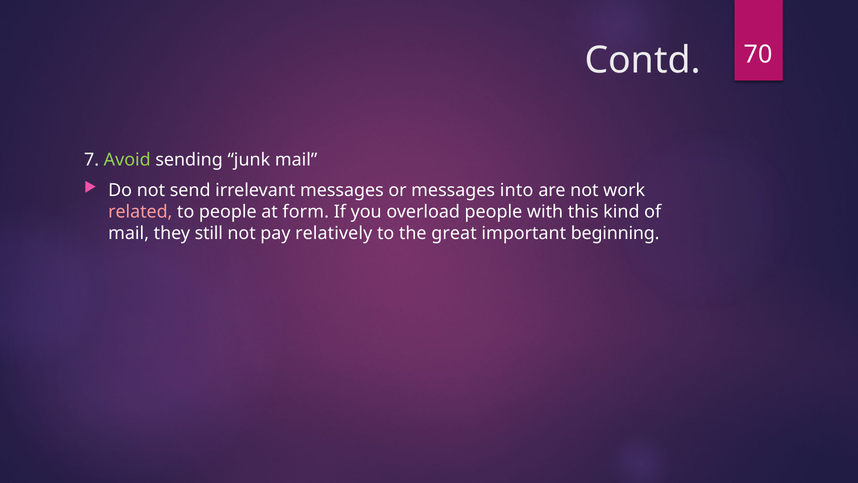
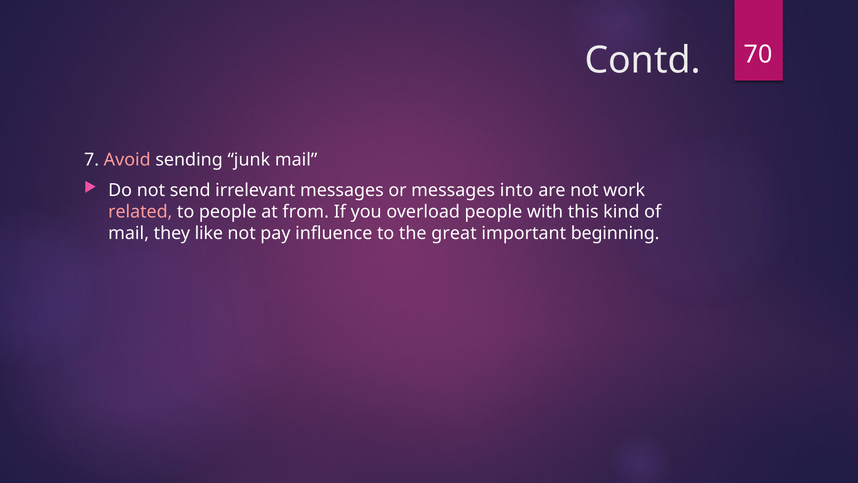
Avoid colour: light green -> pink
form: form -> from
still: still -> like
relatively: relatively -> influence
